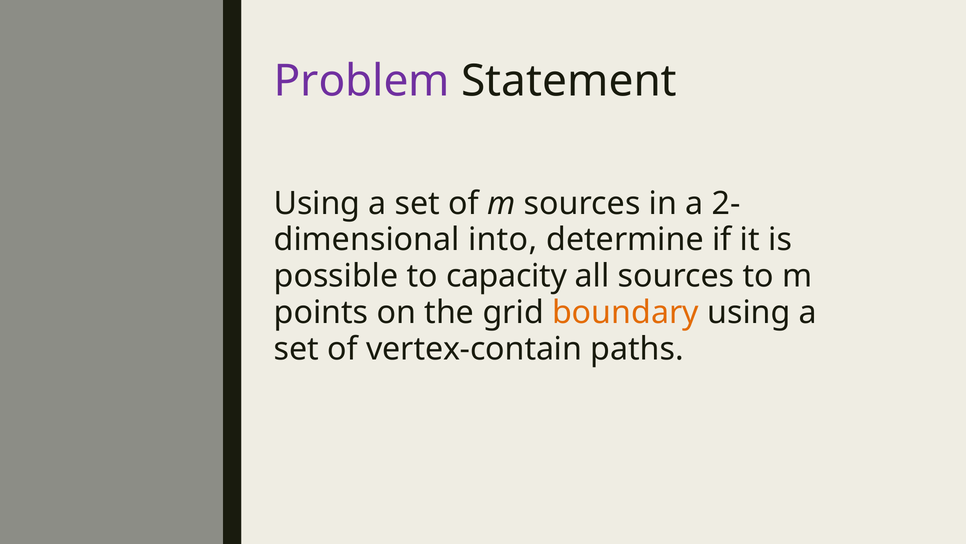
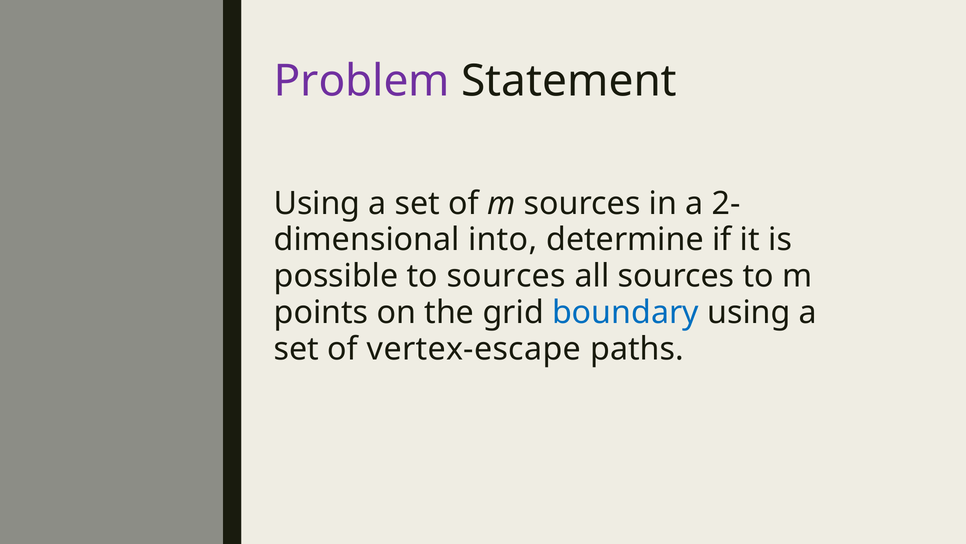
to capacity: capacity -> sources
boundary colour: orange -> blue
vertex-contain: vertex-contain -> vertex-escape
